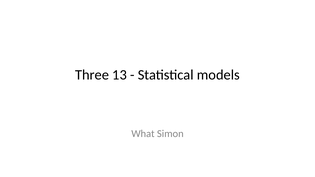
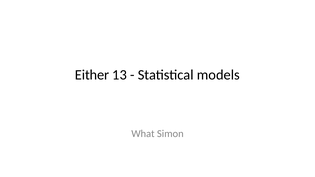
Three: Three -> Either
